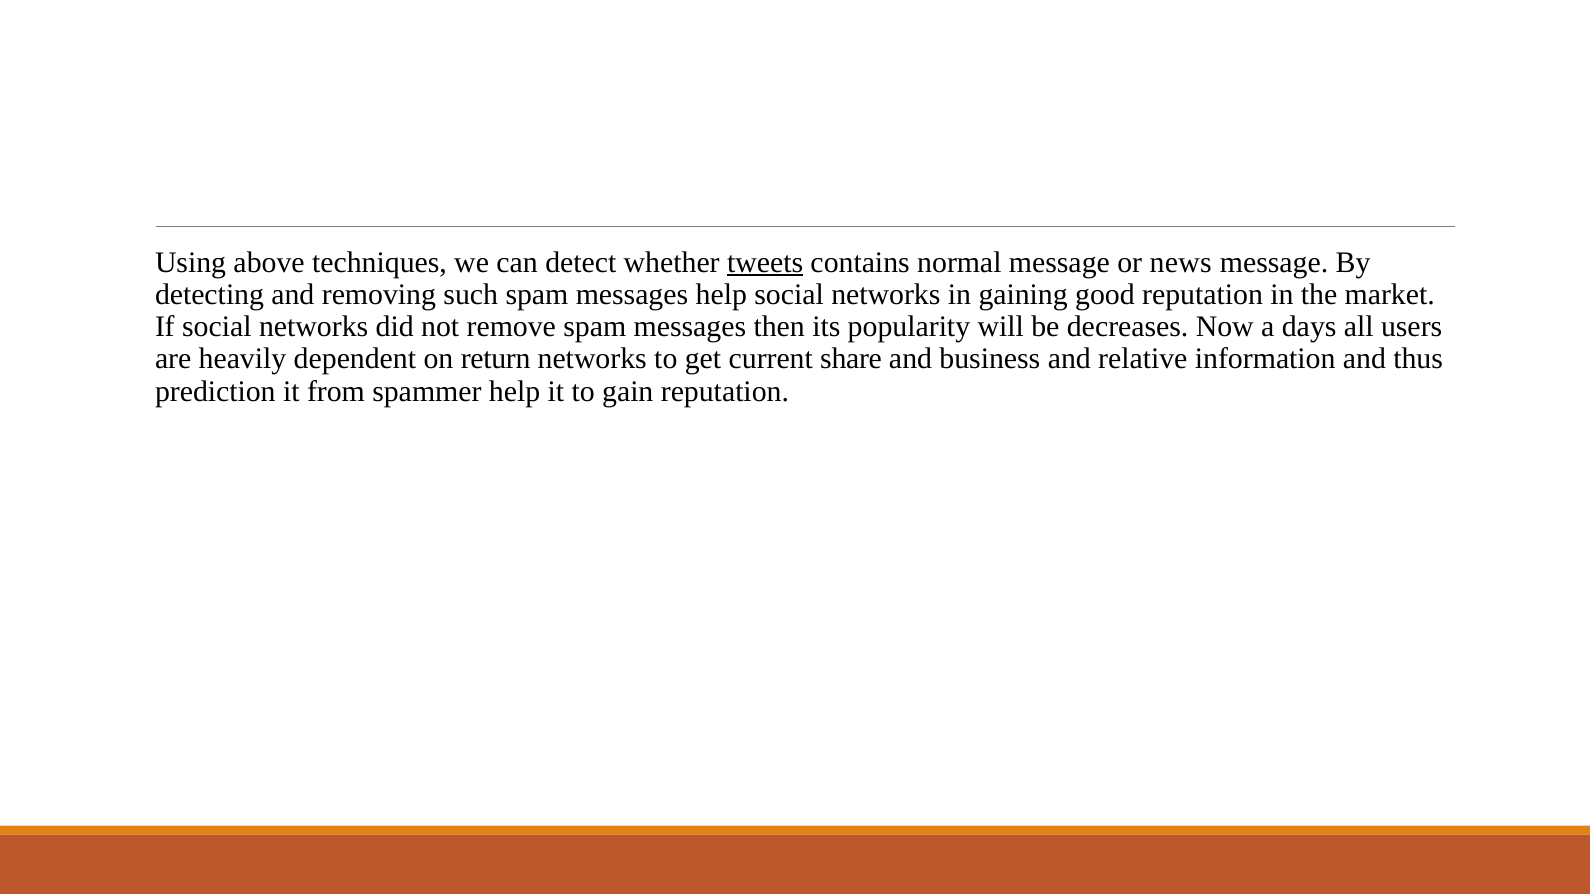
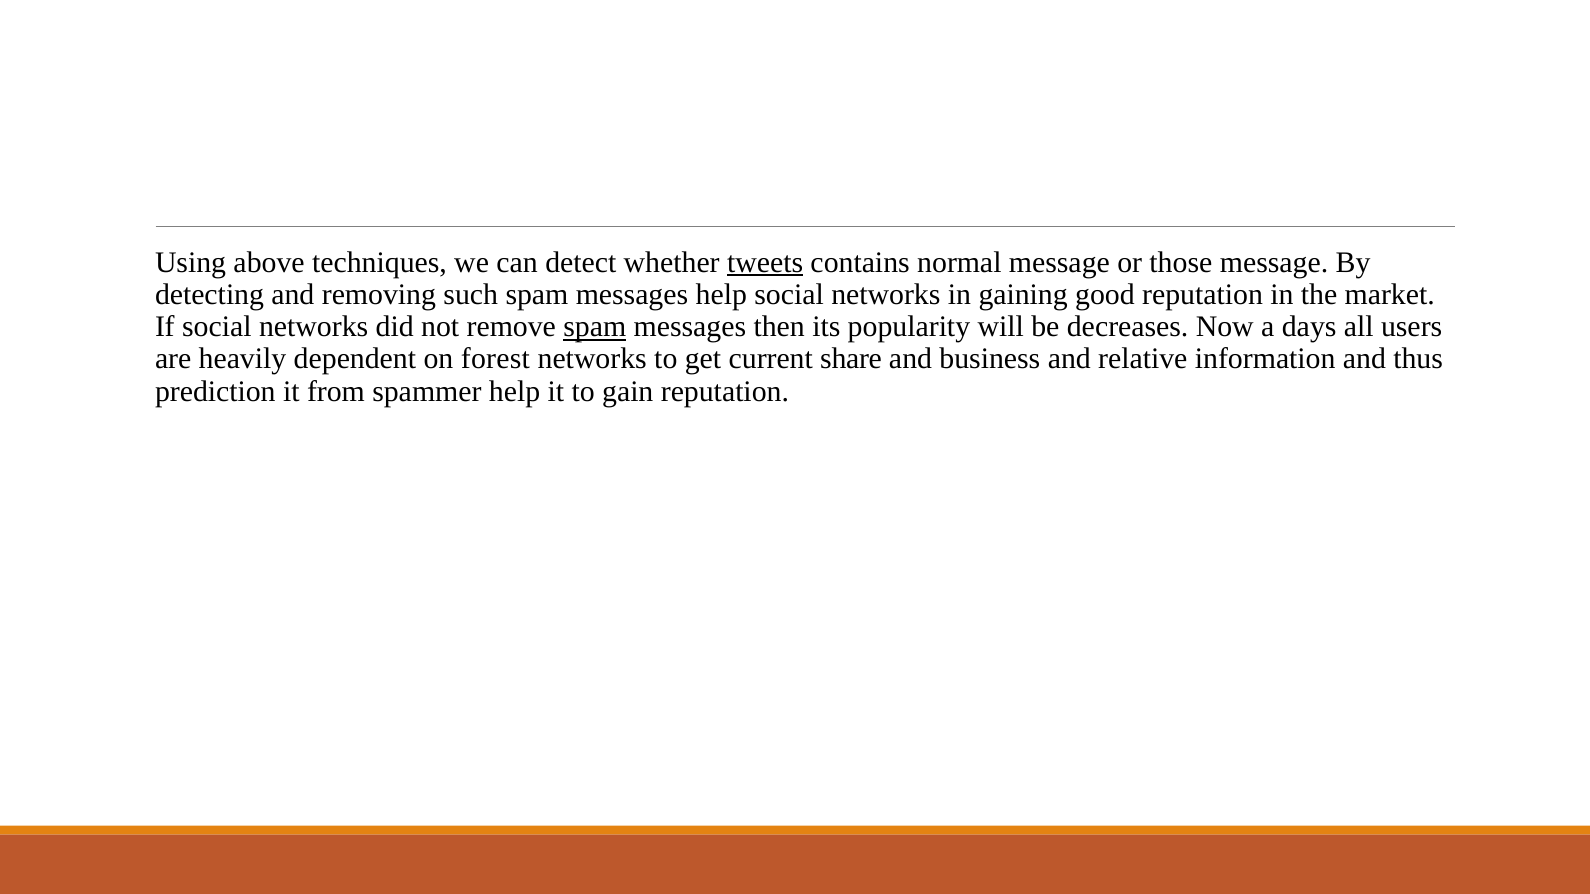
news: news -> those
spam at (595, 327) underline: none -> present
return: return -> forest
